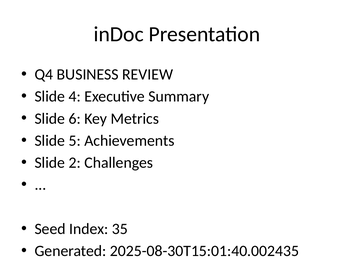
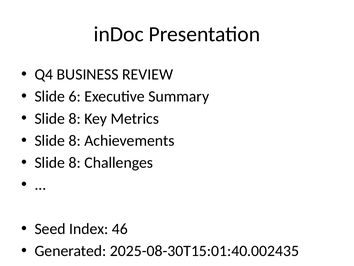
4: 4 -> 6
6 at (75, 118): 6 -> 8
5 at (75, 140): 5 -> 8
2 at (75, 162): 2 -> 8
35: 35 -> 46
